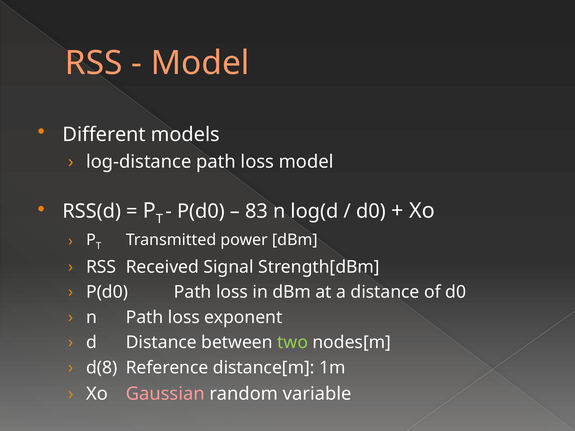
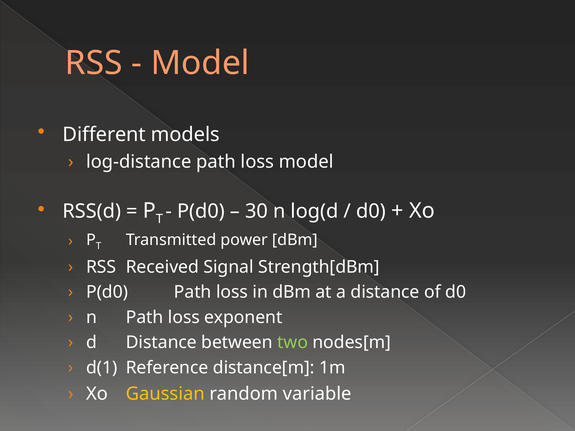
83: 83 -> 30
d(8: d(8 -> d(1
Gaussian colour: pink -> yellow
